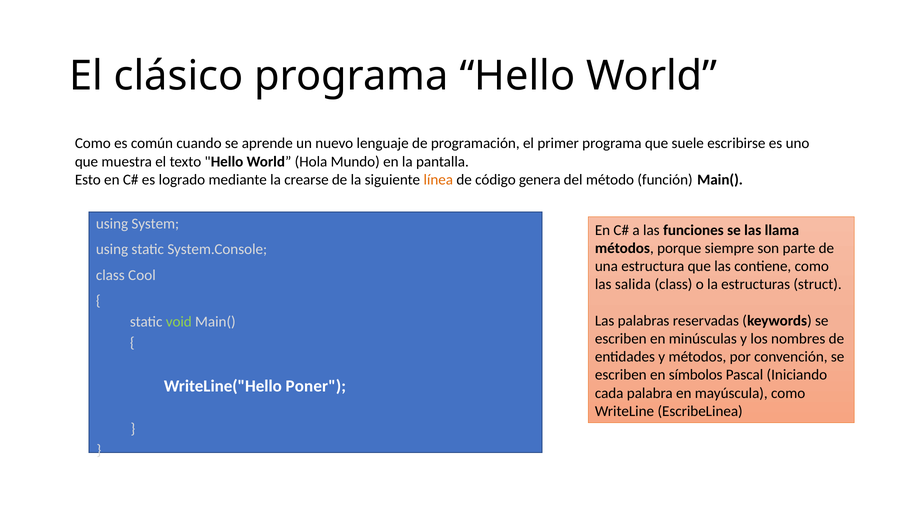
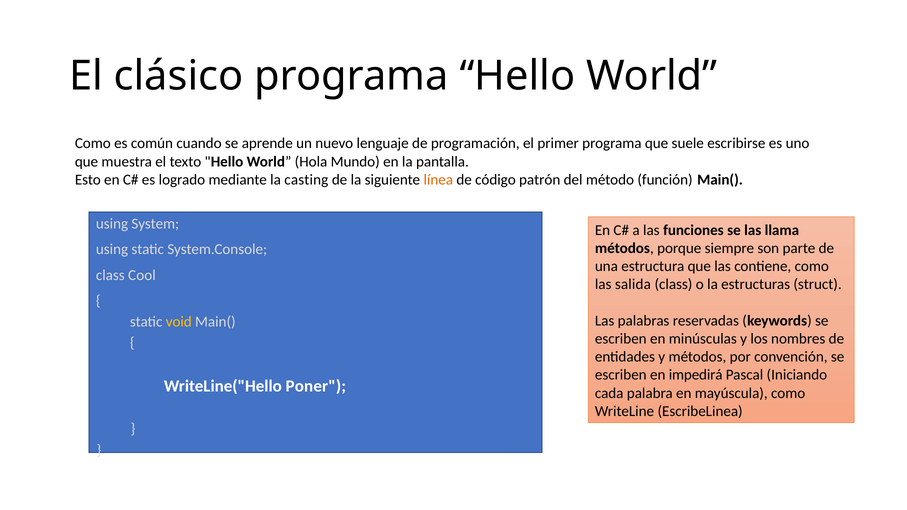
crearse: crearse -> casting
genera: genera -> patrón
void colour: light green -> yellow
símbolos: símbolos -> impedirá
